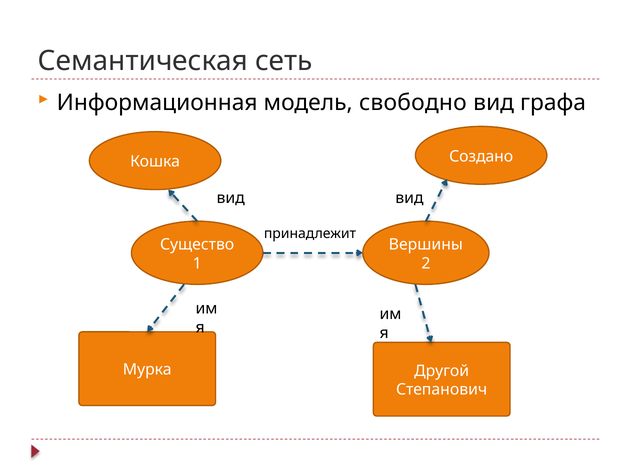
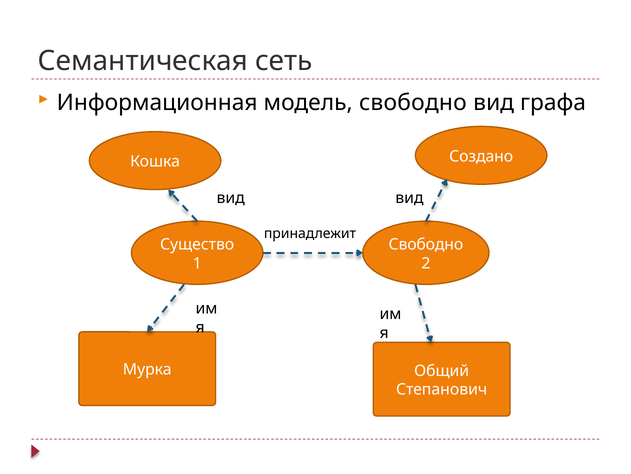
Вершины at (426, 244): Вершины -> Свободно
Другой: Другой -> Общий
